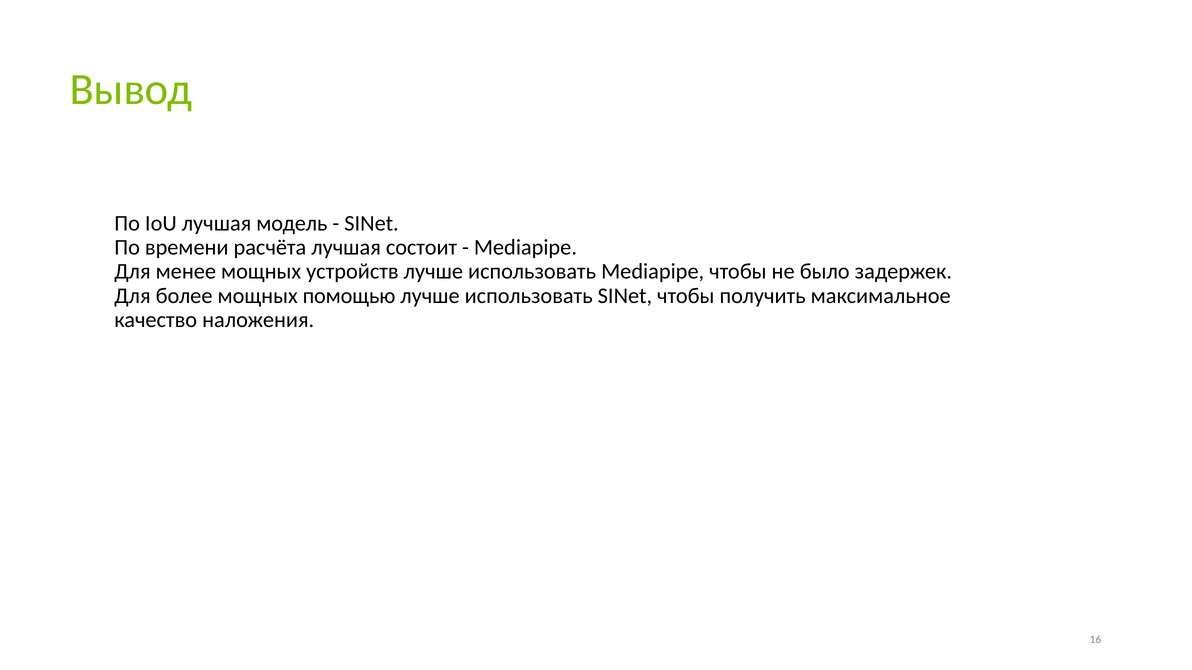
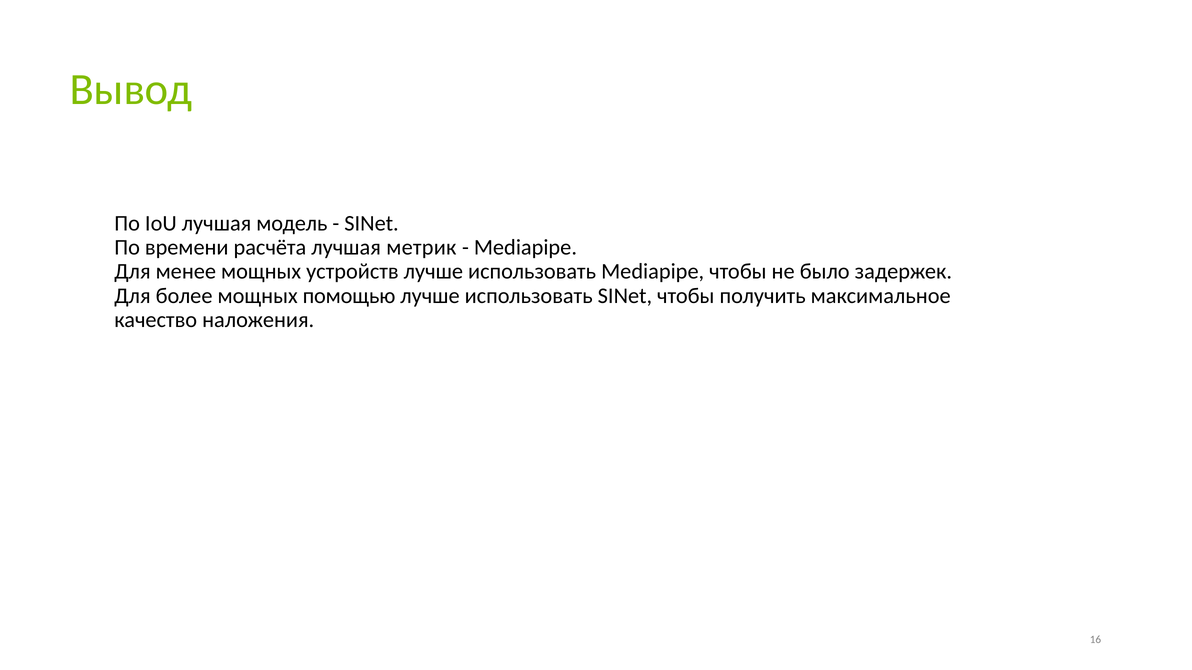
состоит: состоит -> метрик
